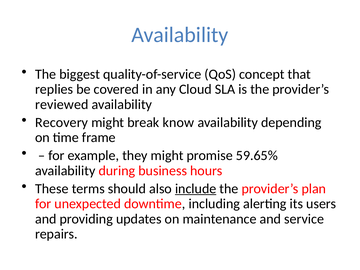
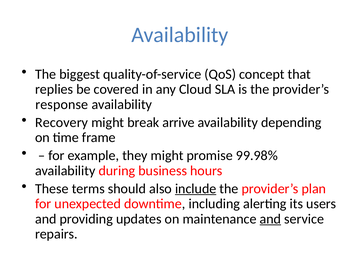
reviewed: reviewed -> response
know: know -> arrive
59.65%: 59.65% -> 99.98%
and at (270, 219) underline: none -> present
